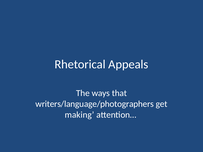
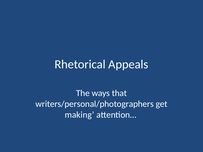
writers/language/photographers: writers/language/photographers -> writers/personal/photographers
